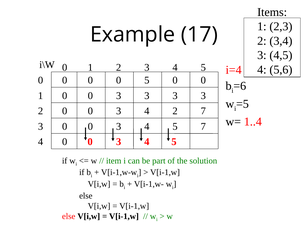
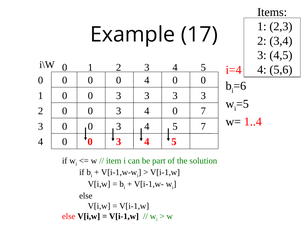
0 5: 5 -> 4
0 3 4 2: 2 -> 0
